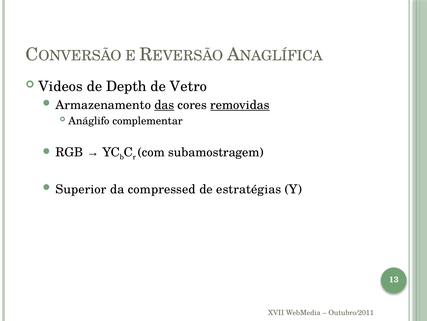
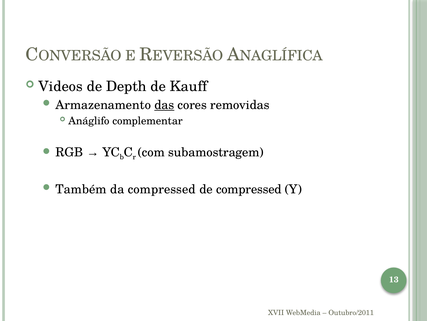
Vetro: Vetro -> Kauff
removidas underline: present -> none
Superior: Superior -> Também
de estratégias: estratégias -> compressed
